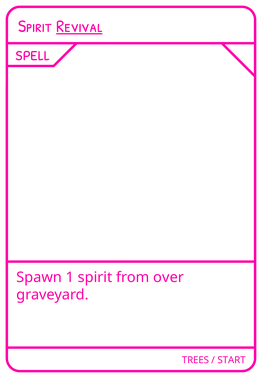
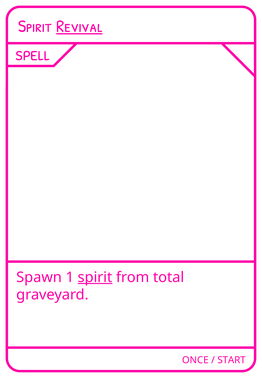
spirit at (95, 278) underline: none -> present
over: over -> total
TREES: TREES -> ONCE
